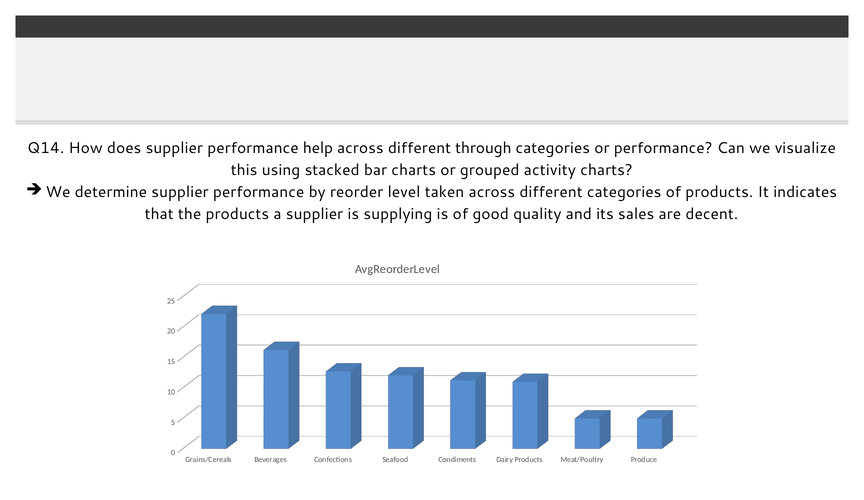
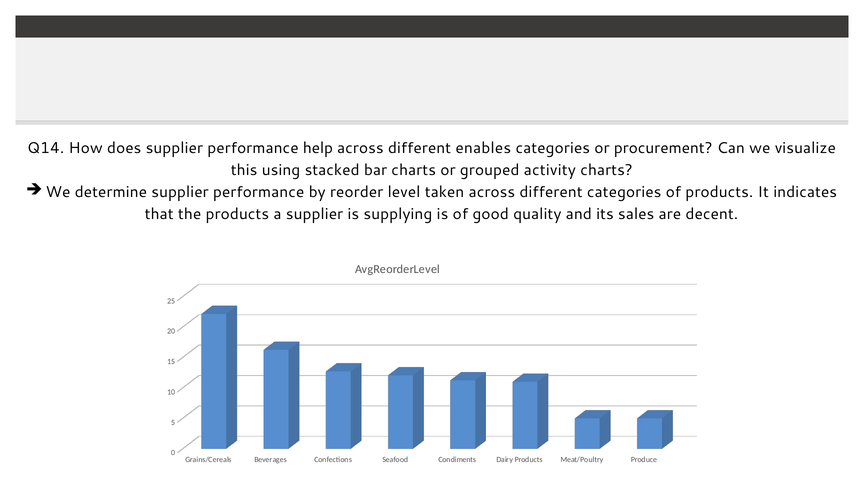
through: through -> enables
or performance: performance -> procurement
